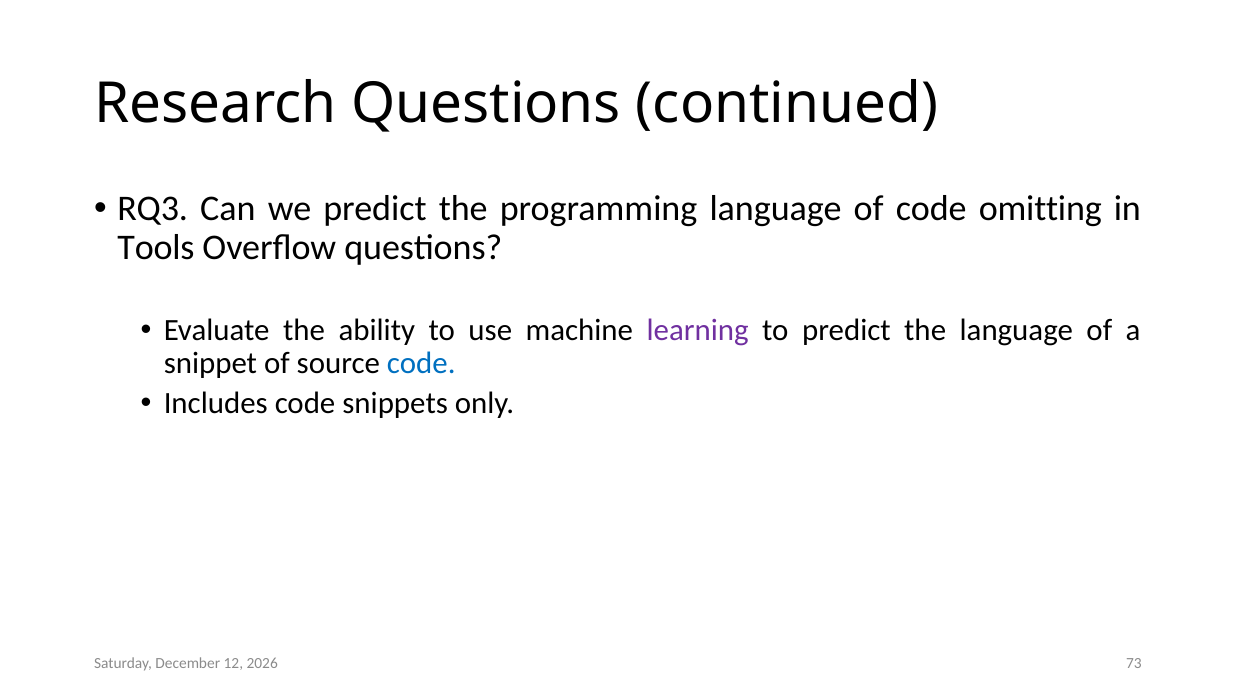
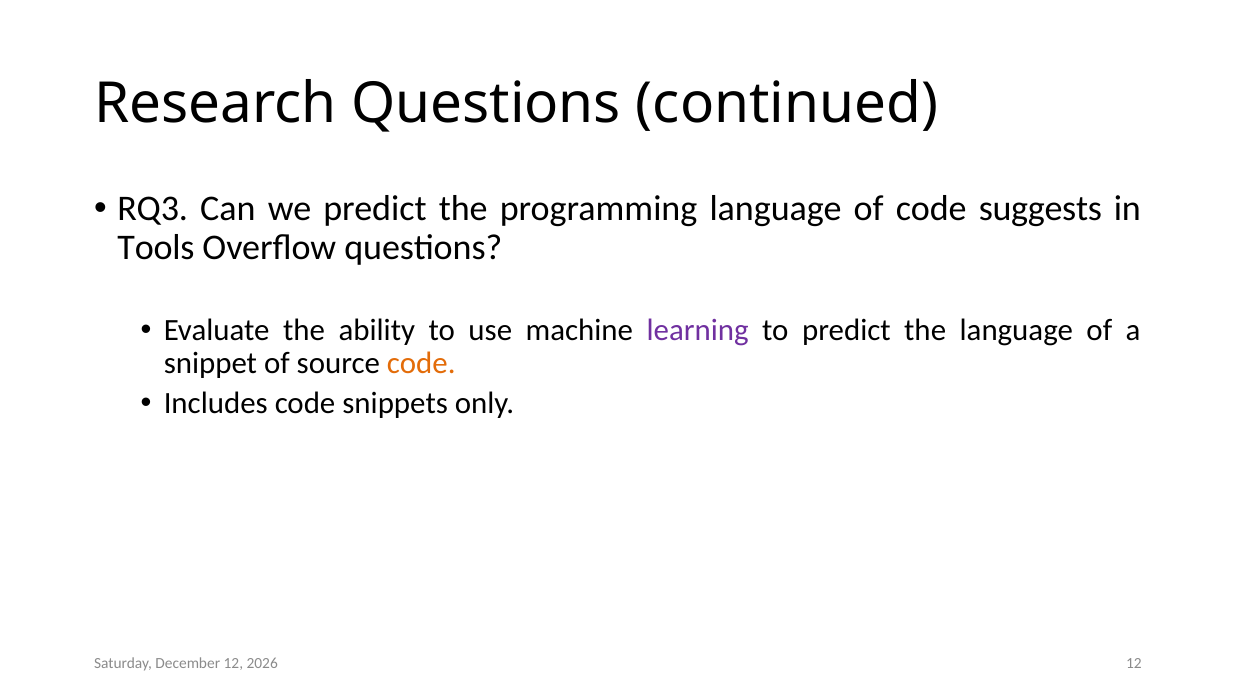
omitting: omitting -> suggests
code at (421, 364) colour: blue -> orange
73 at (1134, 664): 73 -> 12
